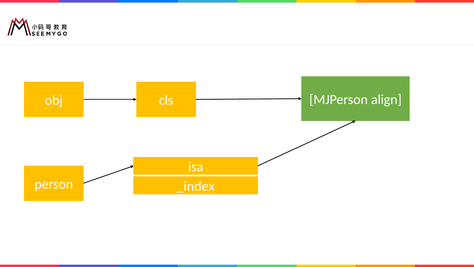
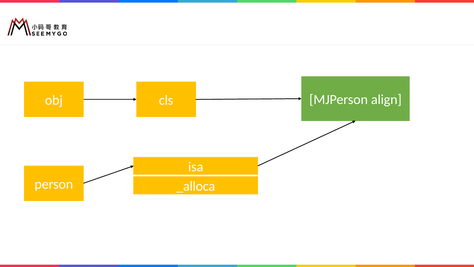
_index: _index -> _alloca
